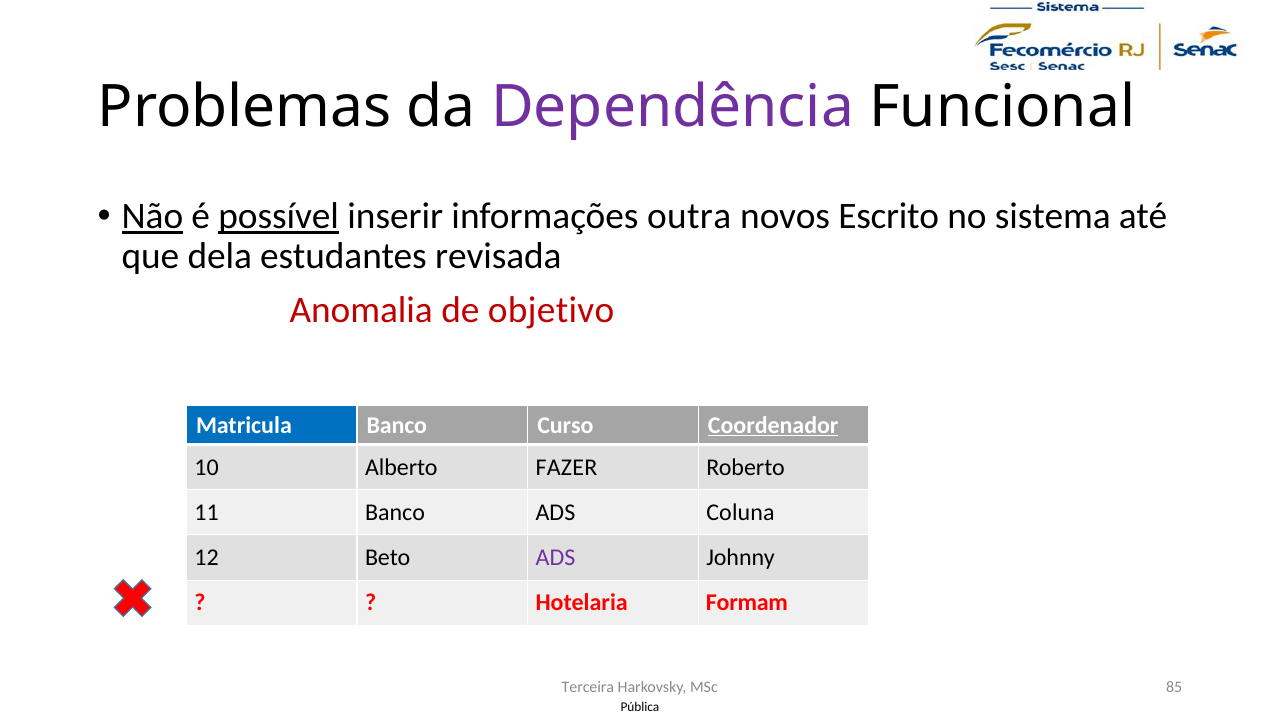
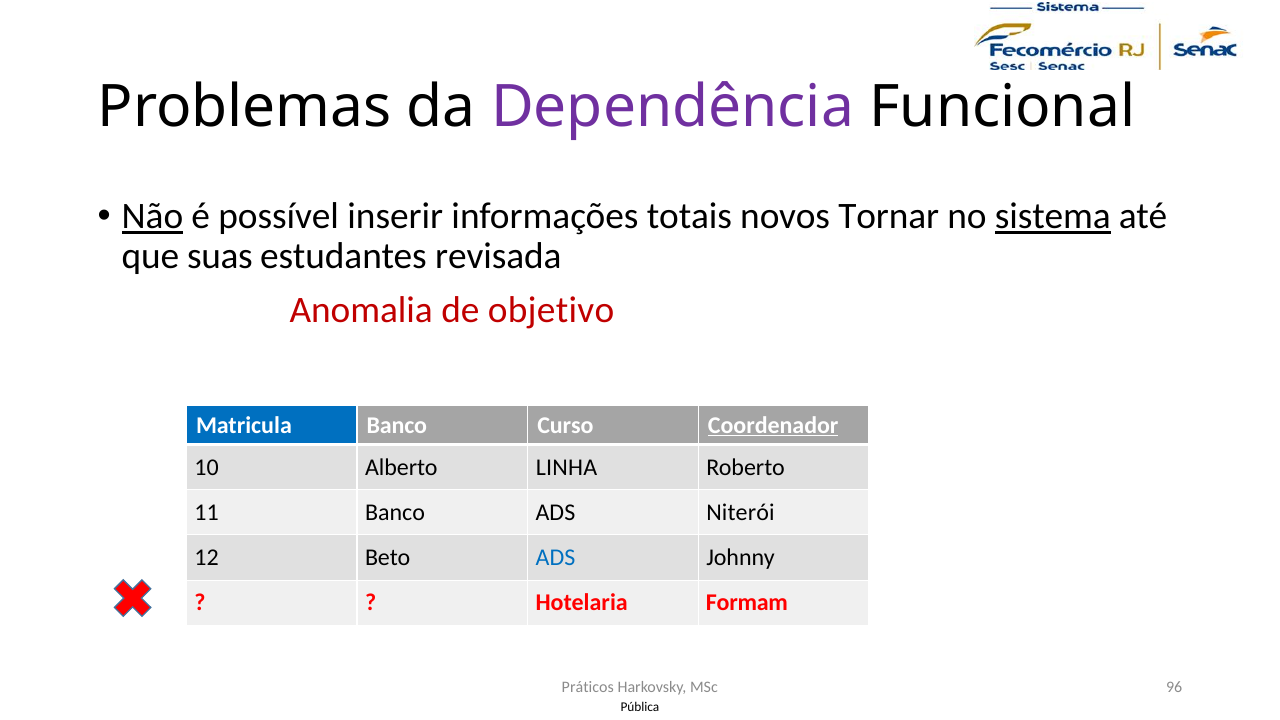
possível underline: present -> none
outra: outra -> totais
Escrito: Escrito -> Tornar
sistema underline: none -> present
dela: dela -> suas
FAZER: FAZER -> LINHA
Coluna: Coluna -> Niterói
ADS at (555, 558) colour: purple -> blue
Terceira: Terceira -> Práticos
85: 85 -> 96
